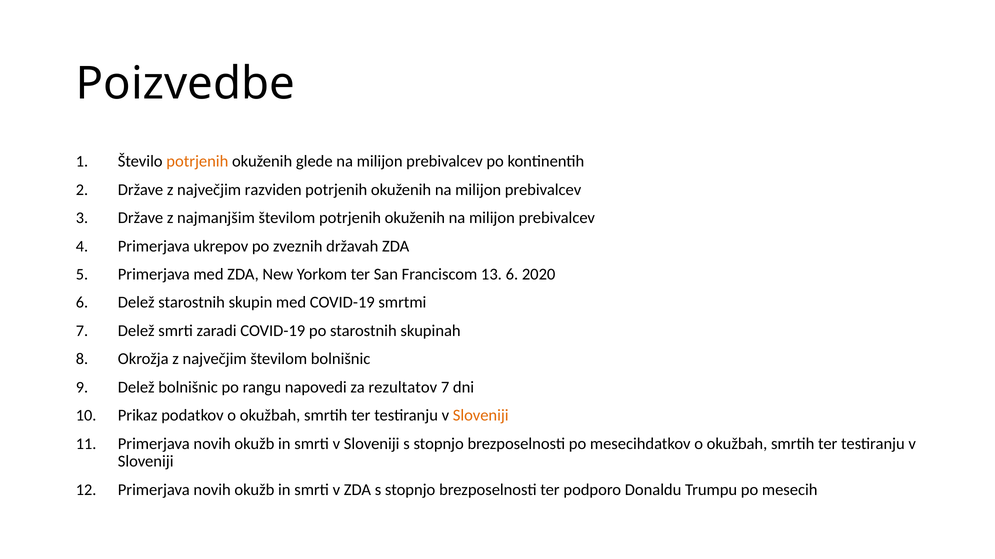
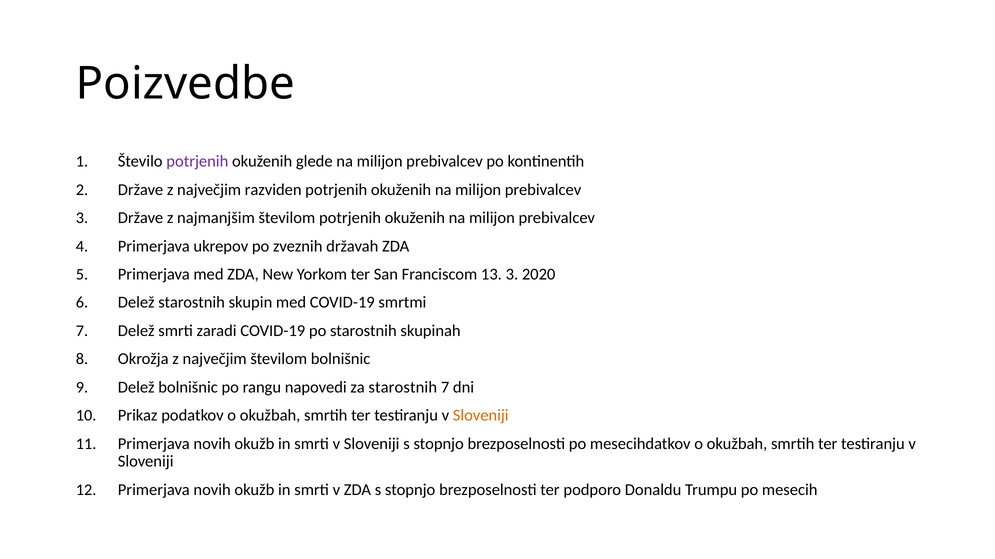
potrjenih at (197, 162) colour: orange -> purple
13 6: 6 -> 3
za rezultatov: rezultatov -> starostnih
